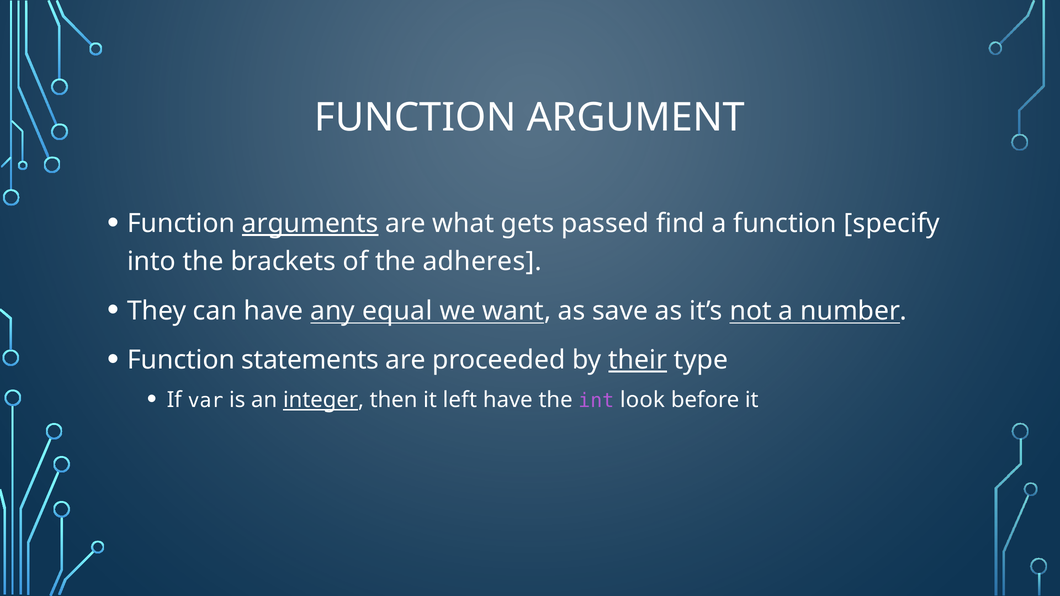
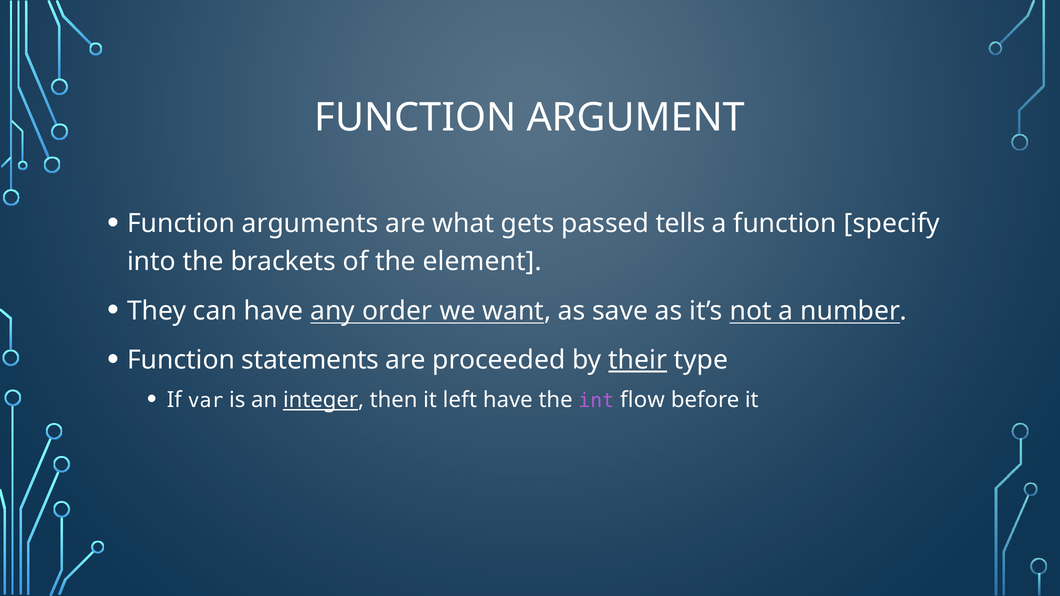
arguments underline: present -> none
find: find -> tells
adheres: adheres -> element
equal: equal -> order
look: look -> flow
